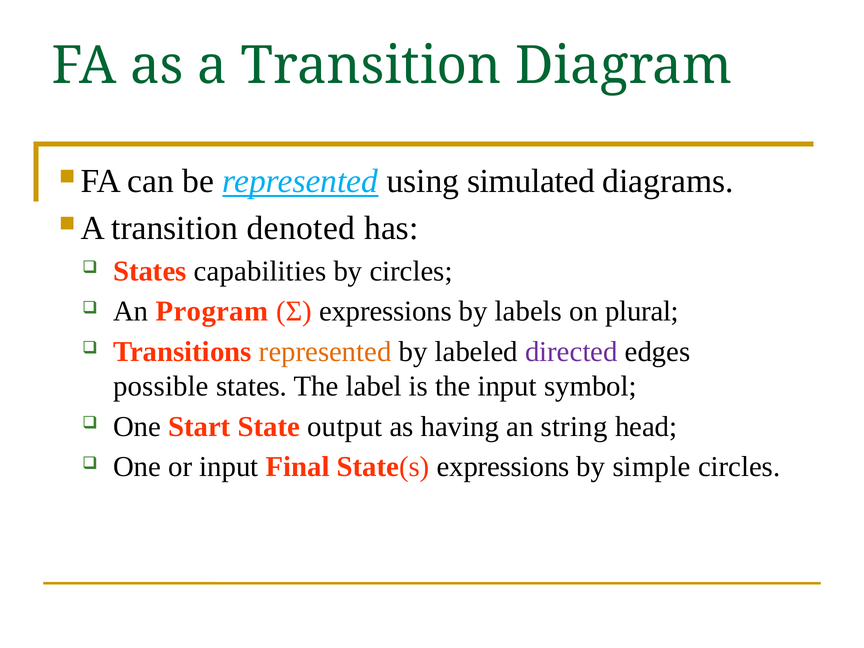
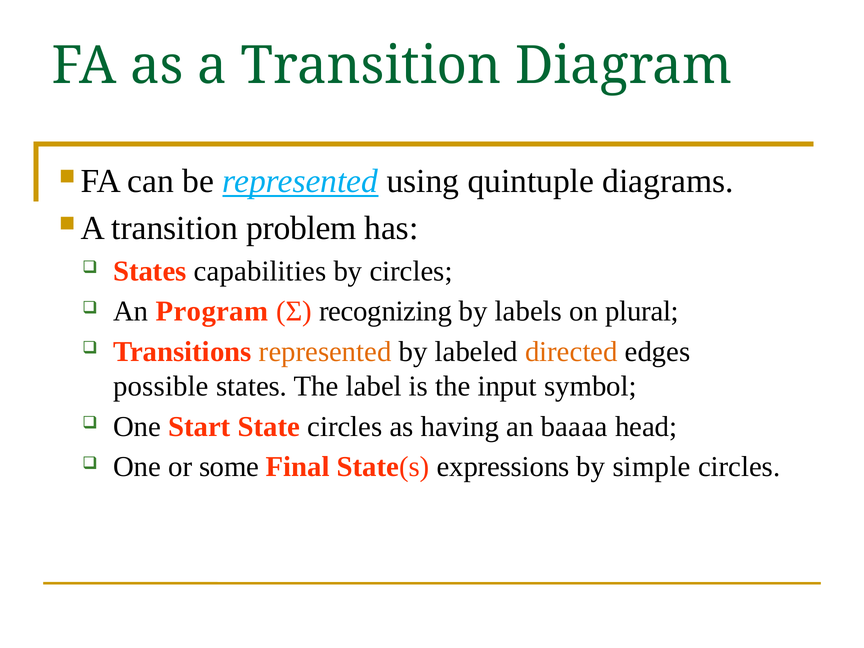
simulated: simulated -> quintuple
denoted: denoted -> problem
Σ expressions: expressions -> recognizing
directed colour: purple -> orange
State output: output -> circles
string: string -> baaaa
or input: input -> some
